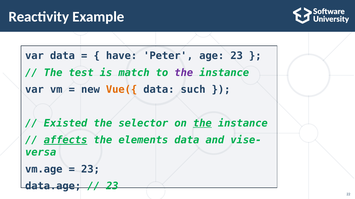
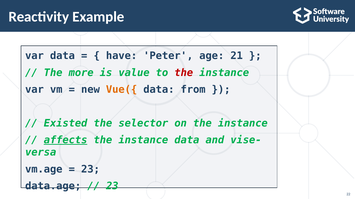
age 23: 23 -> 21
test: test -> more
match: match -> value
the at (184, 73) colour: purple -> red
such: such -> from
the at (202, 124) underline: present -> none
elements at (143, 140): elements -> instance
